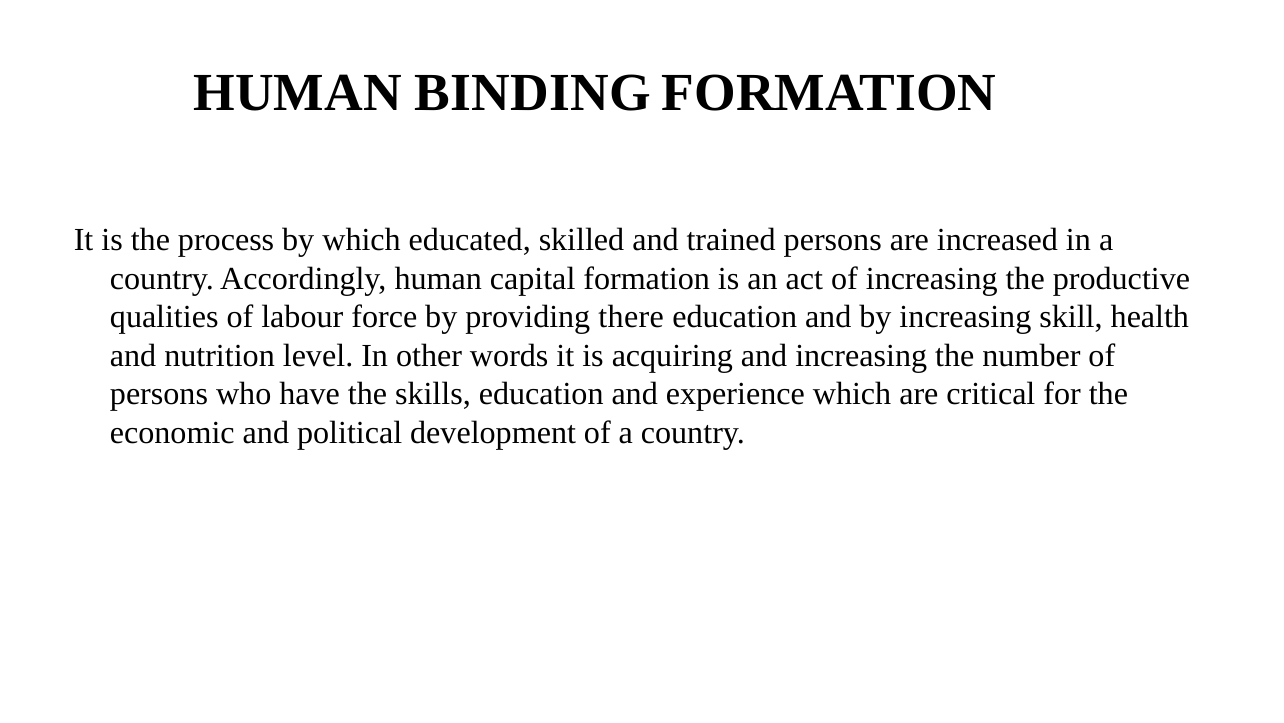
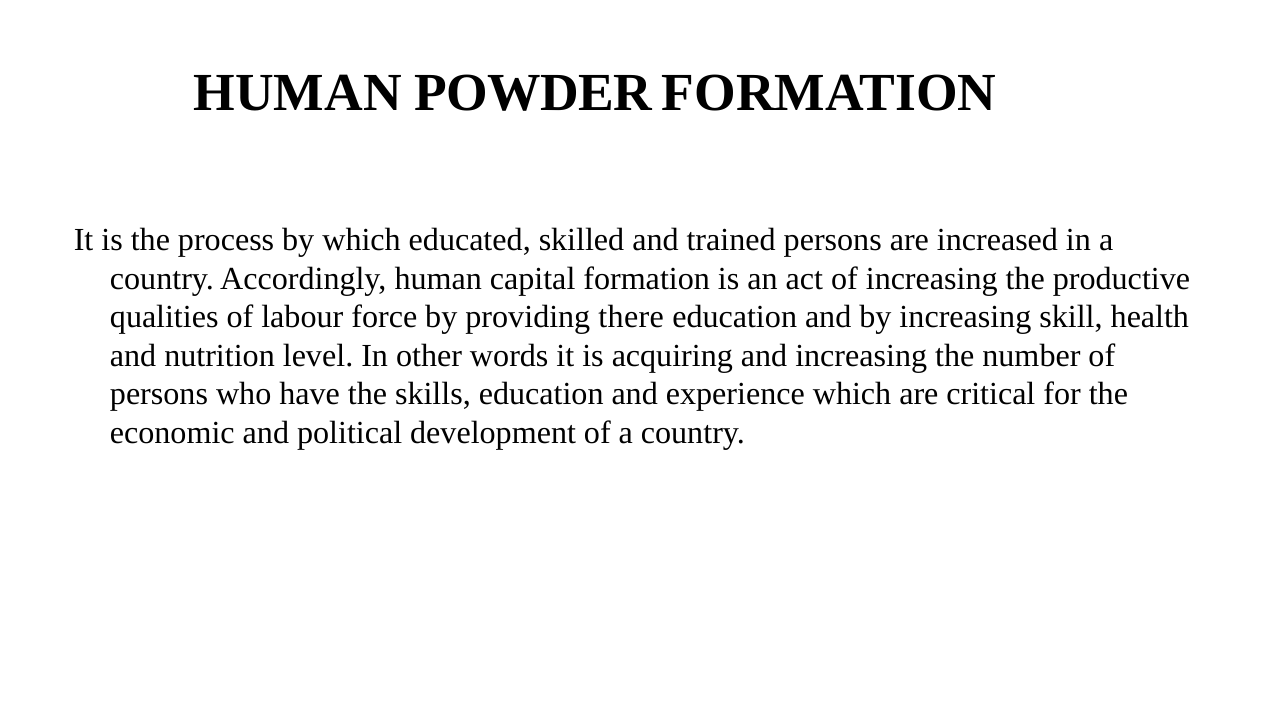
BINDING: BINDING -> POWDER
